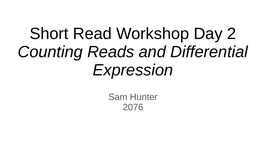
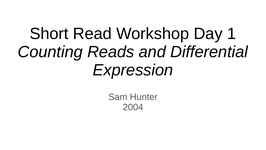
2: 2 -> 1
2076: 2076 -> 2004
